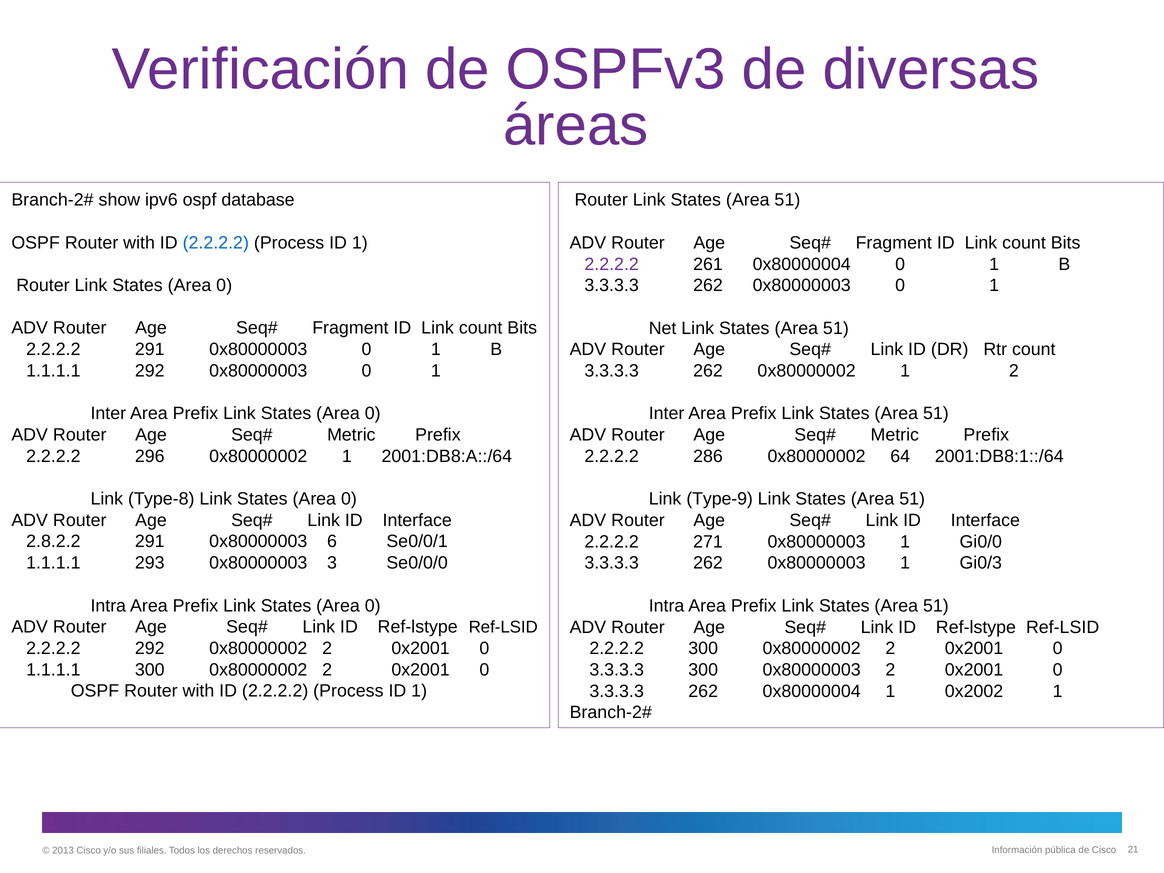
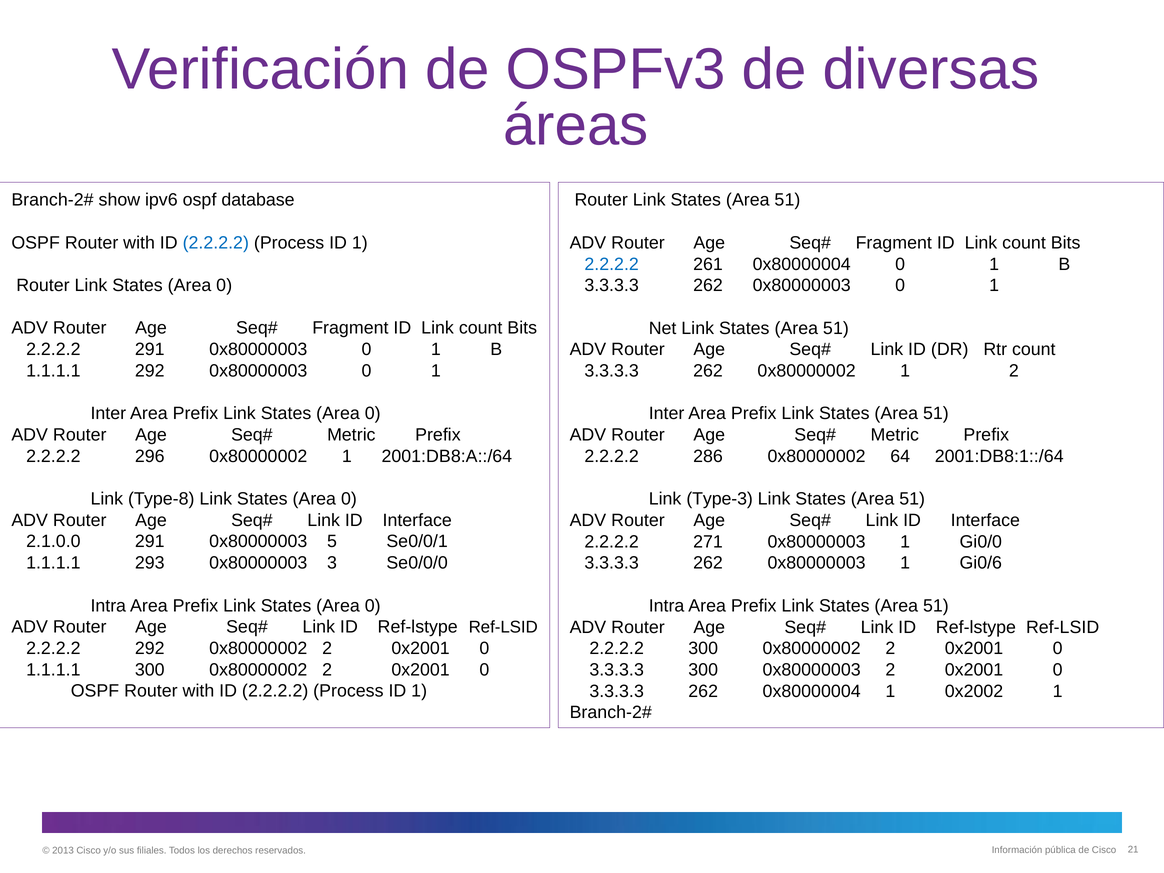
2.2.2.2 at (612, 264) colour: purple -> blue
Type-9: Type-9 -> Type-3
2.8.2.2: 2.8.2.2 -> 2.1.0.0
6: 6 -> 5
Gi0/3: Gi0/3 -> Gi0/6
